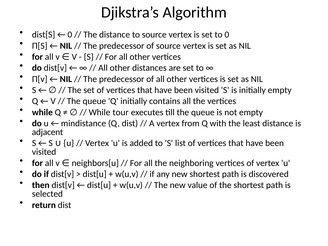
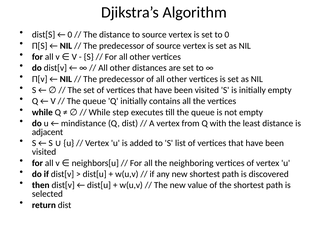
tour: tour -> step
